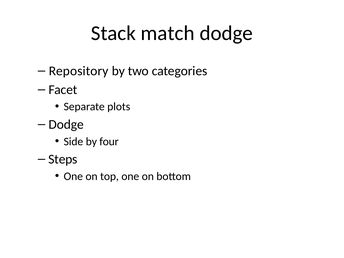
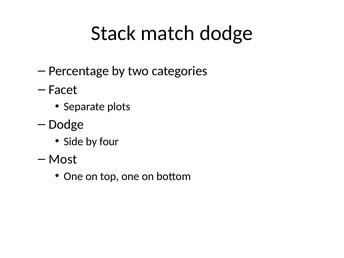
Repository: Repository -> Percentage
Steps: Steps -> Most
